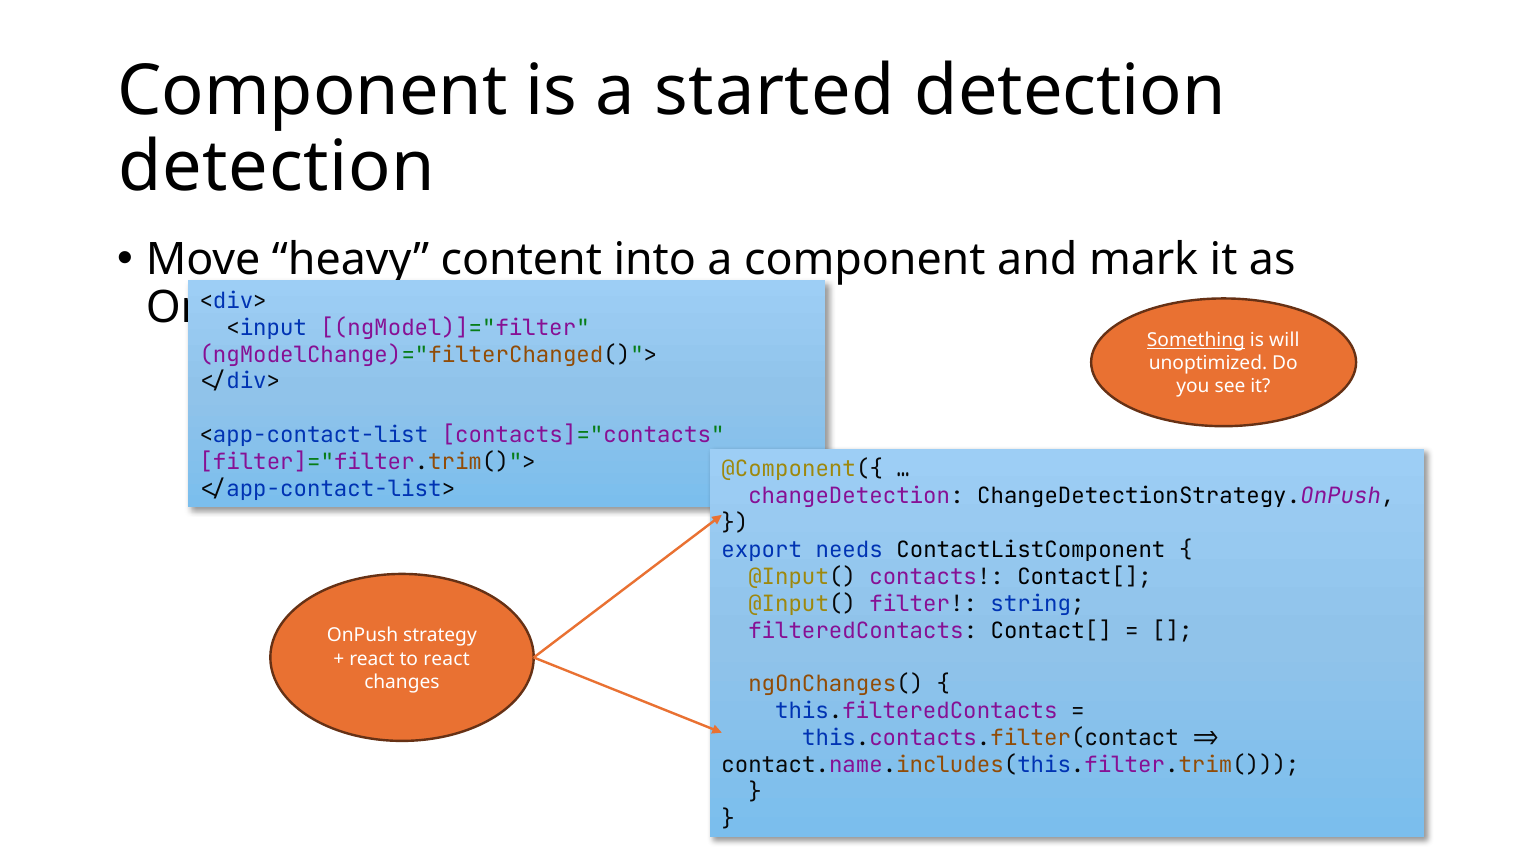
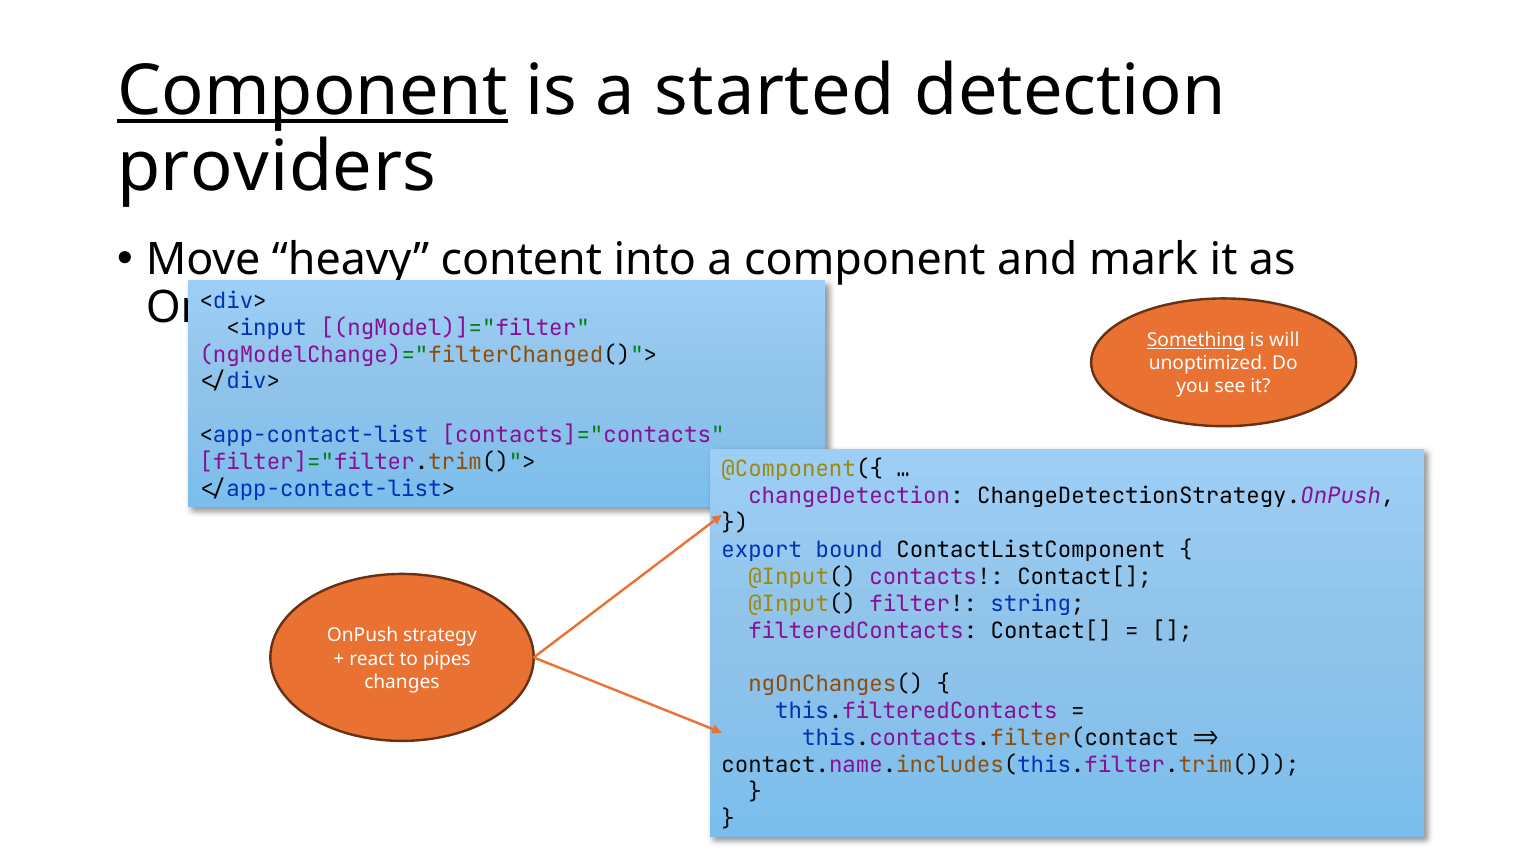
Component at (312, 91) underline: none -> present
detection at (277, 167): detection -> providers
needs: needs -> bound
to react: react -> pipes
